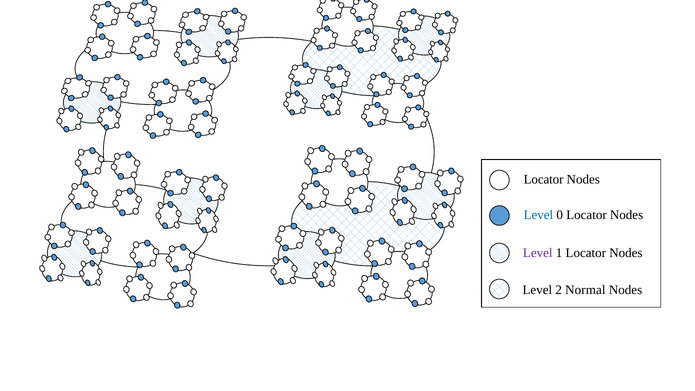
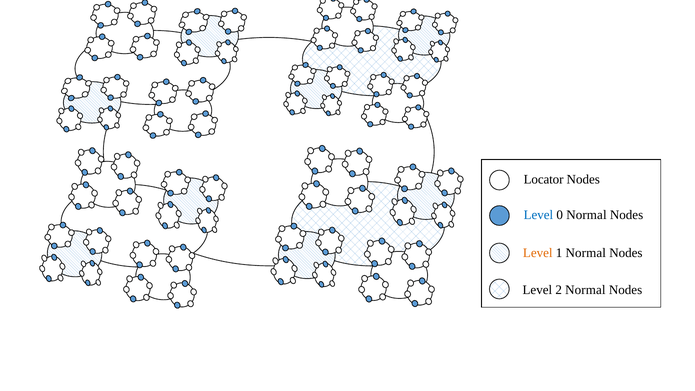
0 Locator: Locator -> Normal
Level at (538, 253) colour: purple -> orange
1 Locator: Locator -> Normal
